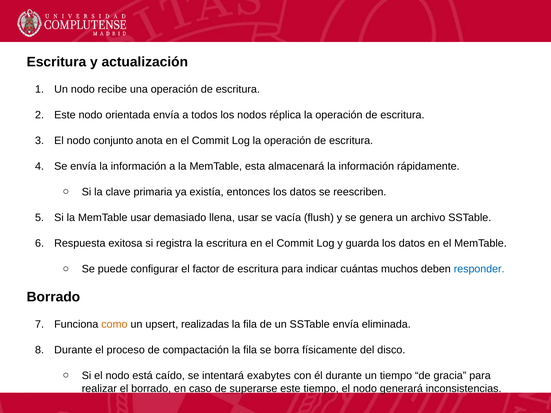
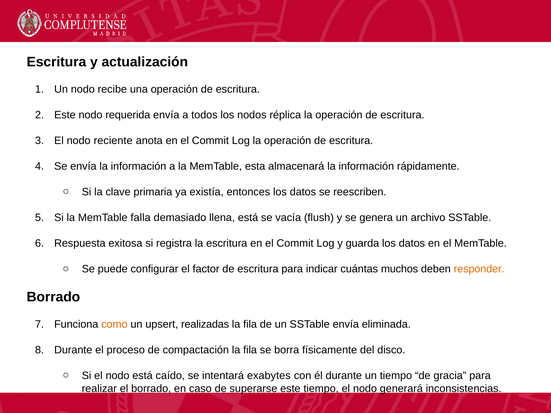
orientada: orientada -> requerida
conjunto: conjunto -> reciente
MemTable usar: usar -> falla
llena usar: usar -> está
responder colour: blue -> orange
